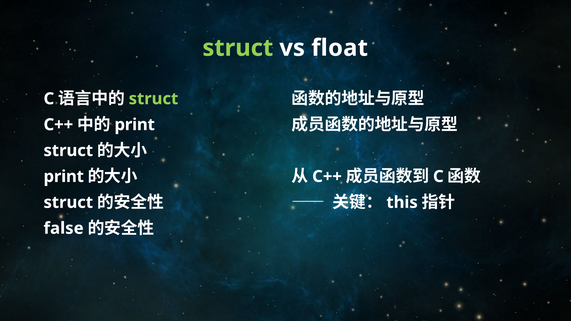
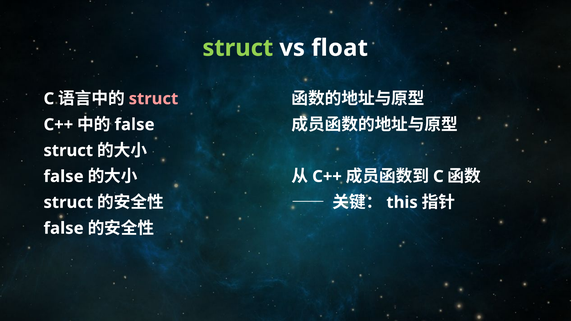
struct at (153, 99) colour: light green -> pink
print at (135, 125): print -> false
print at (64, 177): print -> false
